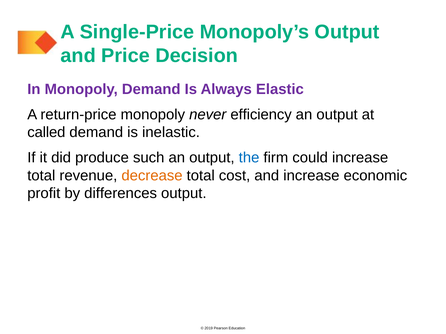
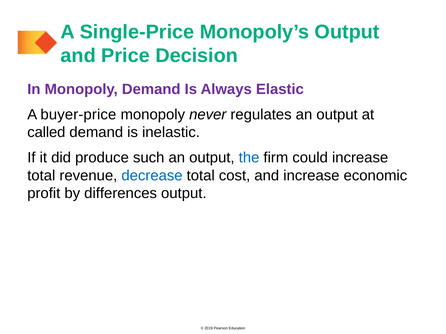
return-price: return-price -> buyer-price
efficiency: efficiency -> regulates
decrease colour: orange -> blue
